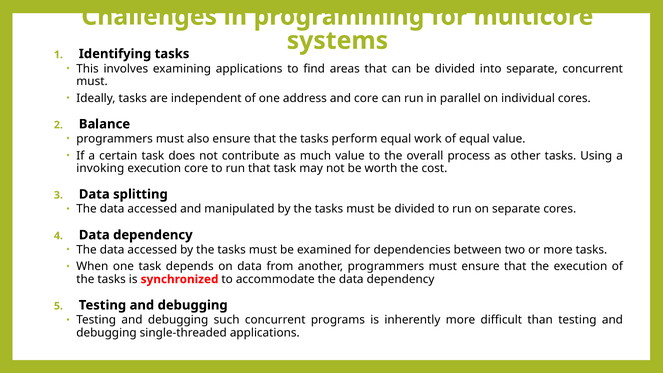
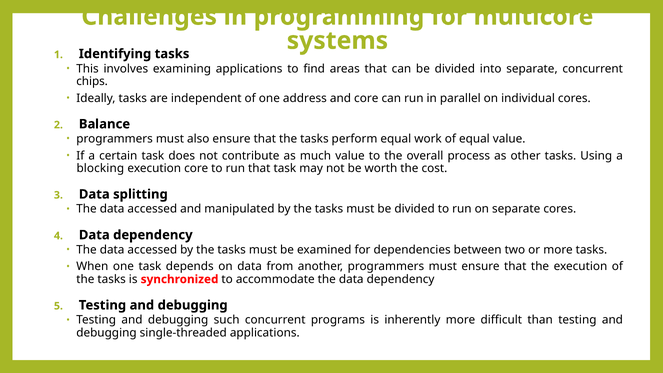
must at (92, 81): must -> chips
invoking: invoking -> blocking
